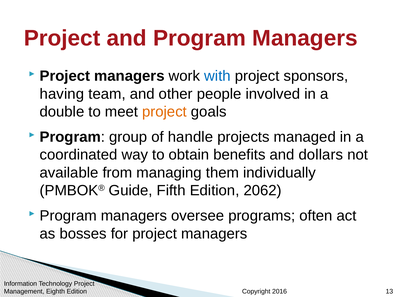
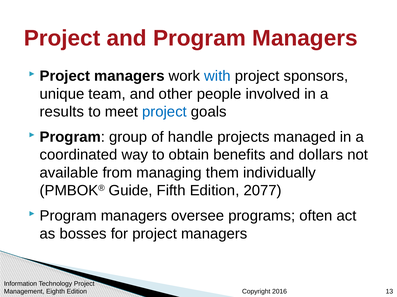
having: having -> unique
double: double -> results
project at (164, 112) colour: orange -> blue
2062: 2062 -> 2077
